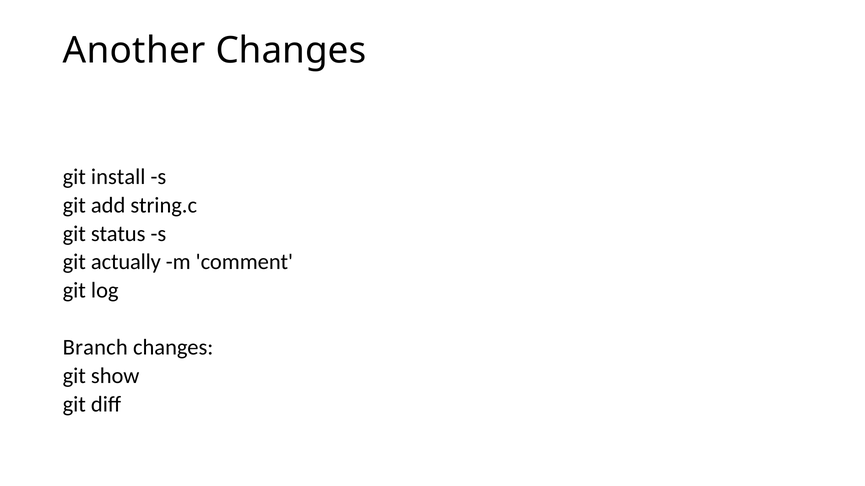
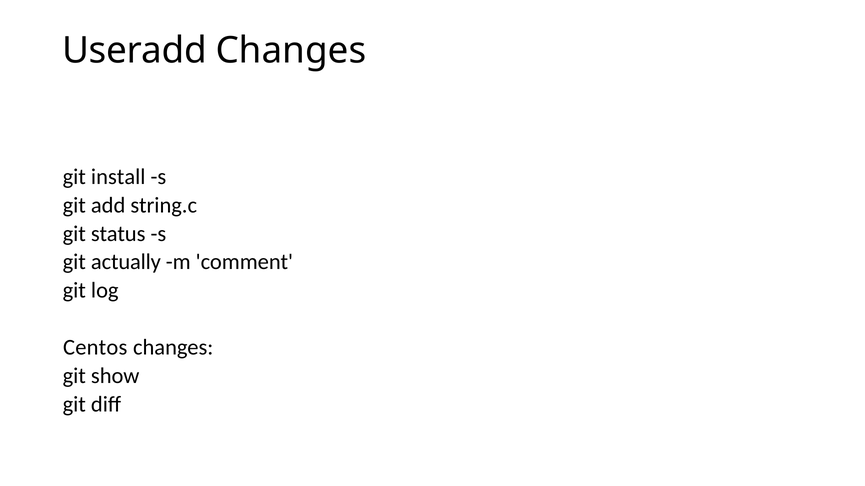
Another: Another -> Useradd
Branch: Branch -> Centos
